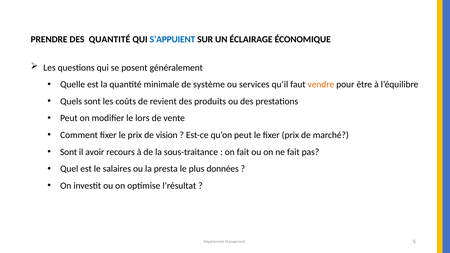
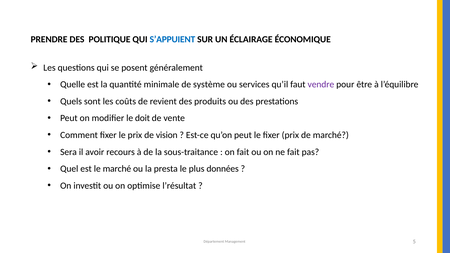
DES QUANTITÉ: QUANTITÉ -> POLITIQUE
vendre colour: orange -> purple
lors: lors -> doit
Sont at (69, 152): Sont -> Sera
le salaires: salaires -> marché
